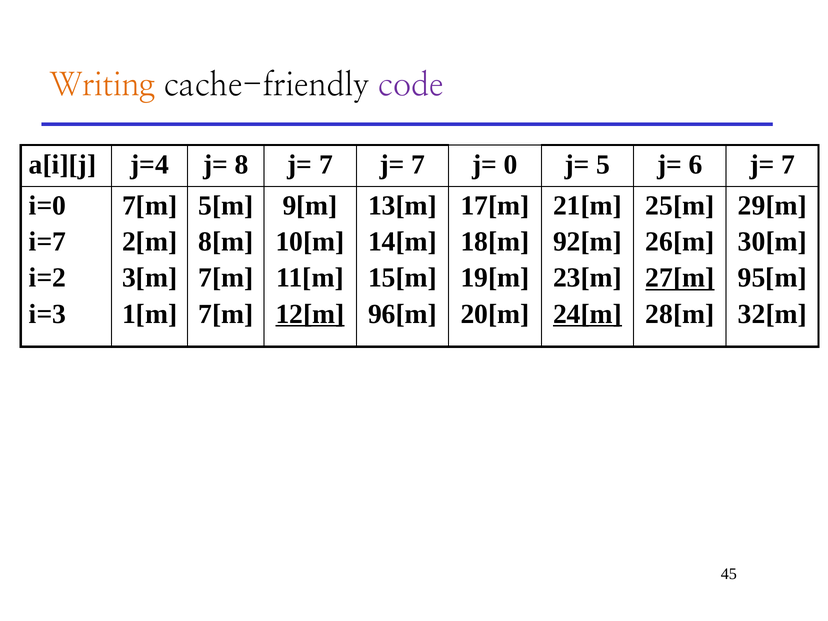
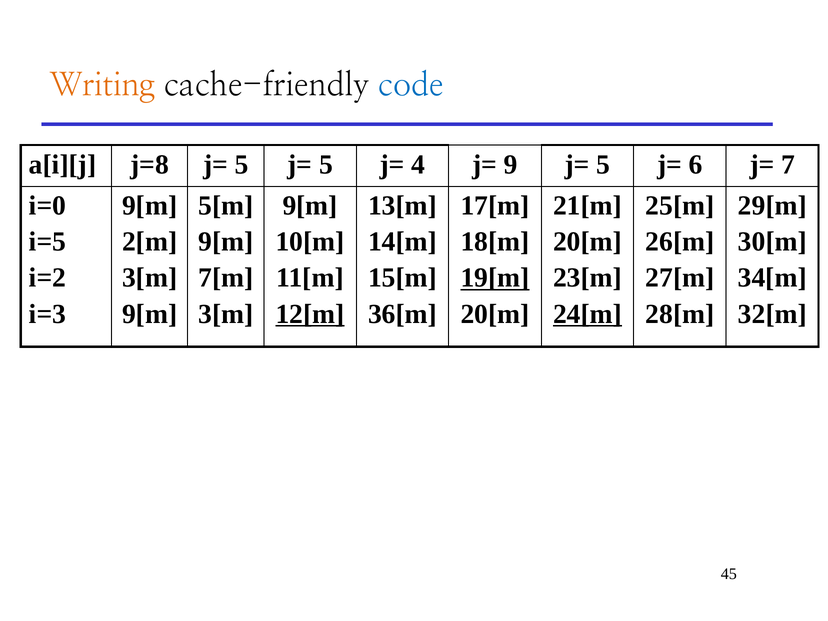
code colour: purple -> blue
j=4: j=4 -> j=8
8 at (242, 164): 8 -> 5
7 at (326, 164): 7 -> 5
7 at (418, 164): 7 -> 4
0: 0 -> 9
7[m at (150, 206): 7[m -> 9[m
i=7: i=7 -> i=5
8[m at (226, 242): 8[m -> 9[m
92[m at (588, 242): 92[m -> 20[m
19[m underline: none -> present
27[m underline: present -> none
95[m: 95[m -> 34[m
1[m at (150, 314): 1[m -> 9[m
7[m at (226, 314): 7[m -> 3[m
96[m: 96[m -> 36[m
